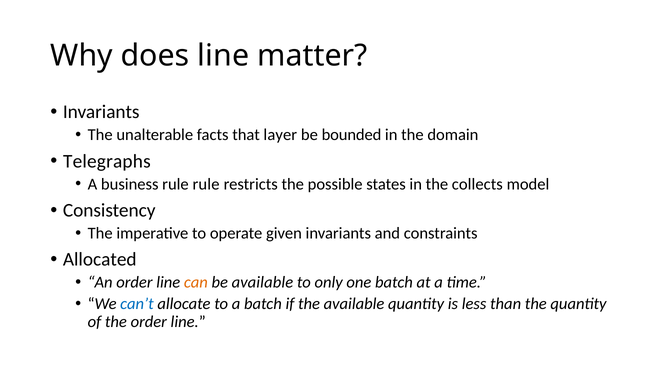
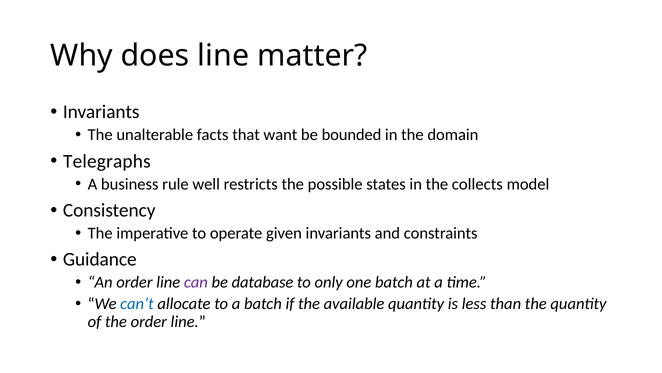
layer: layer -> want
rule rule: rule -> well
Allocated: Allocated -> Guidance
can colour: orange -> purple
be available: available -> database
